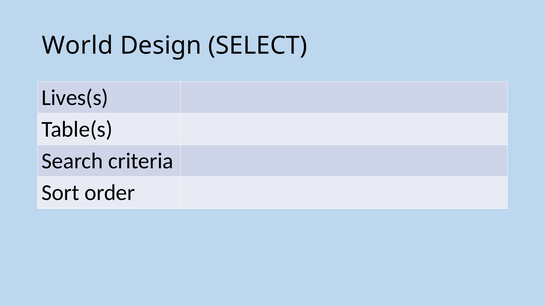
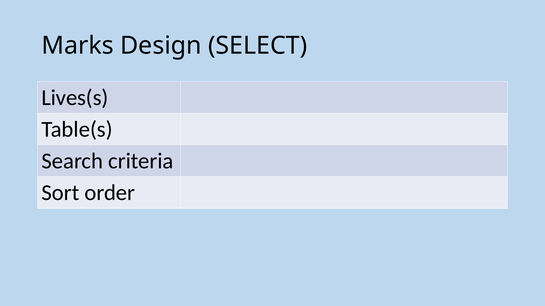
World: World -> Marks
